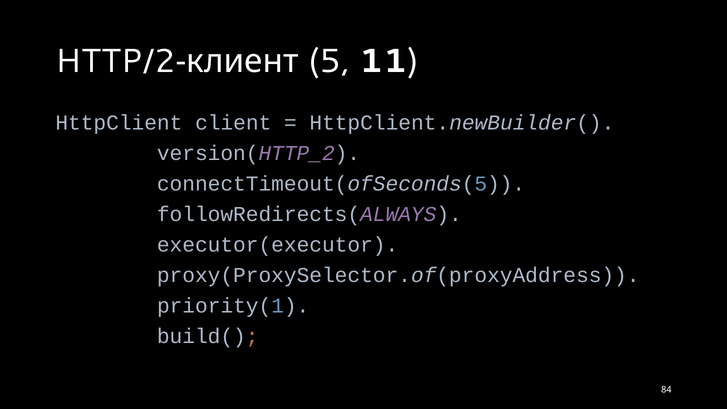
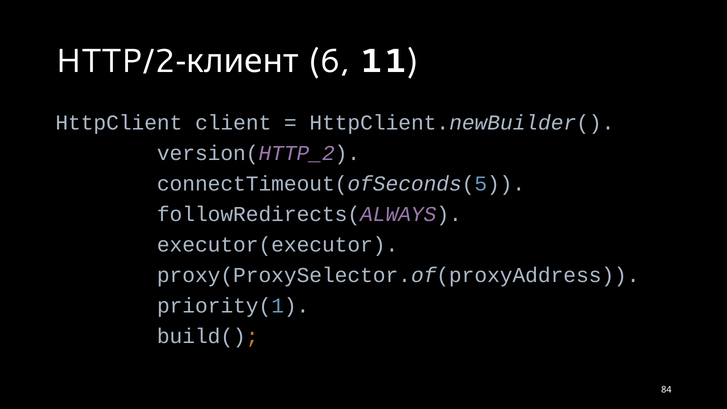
5: 5 -> 6
